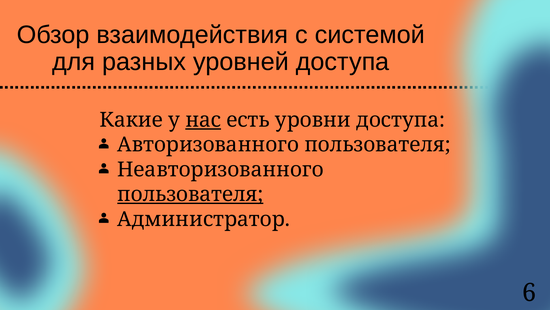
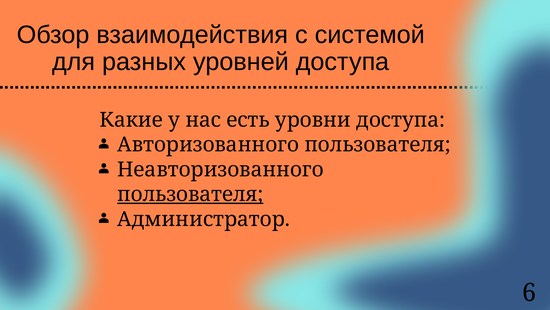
нас underline: present -> none
